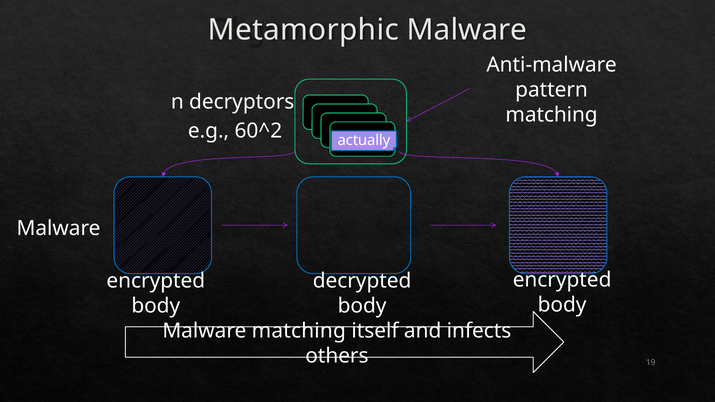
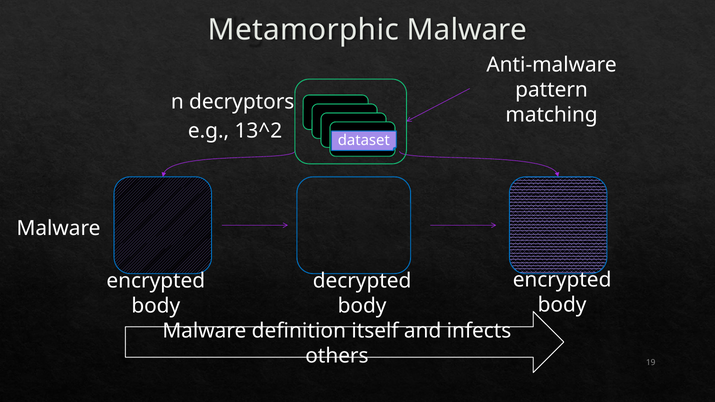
60^2: 60^2 -> 13^2
actually: actually -> dataset
Malware matching: matching -> definition
